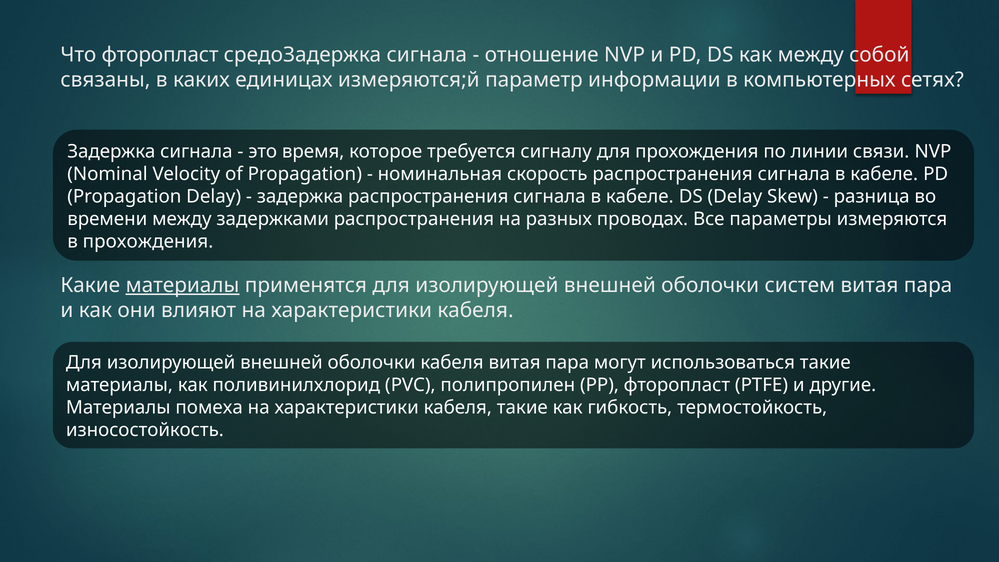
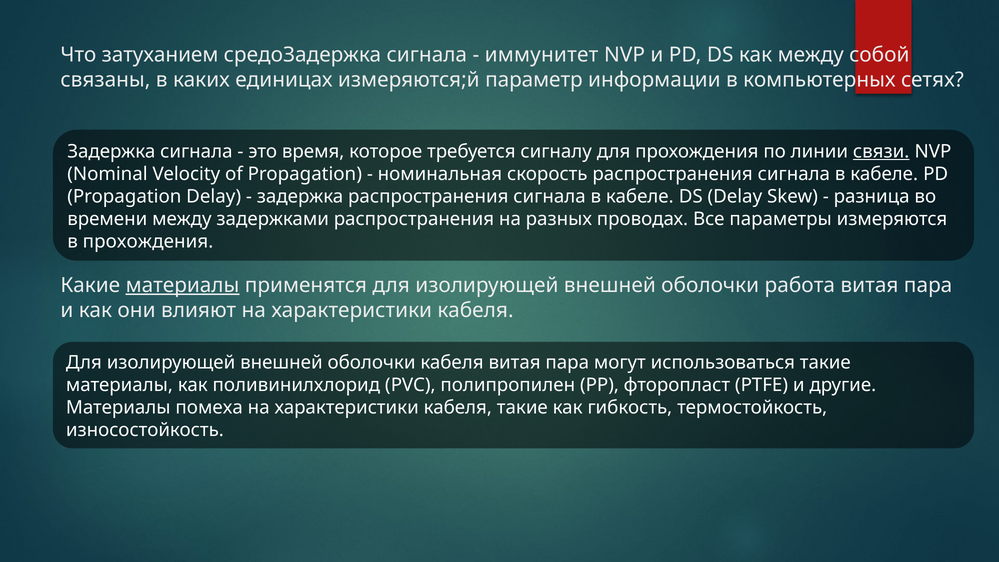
Что фторопласт: фторопласт -> затуханием
отношение: отношение -> иммунитет
связи underline: none -> present
систем: систем -> работа
